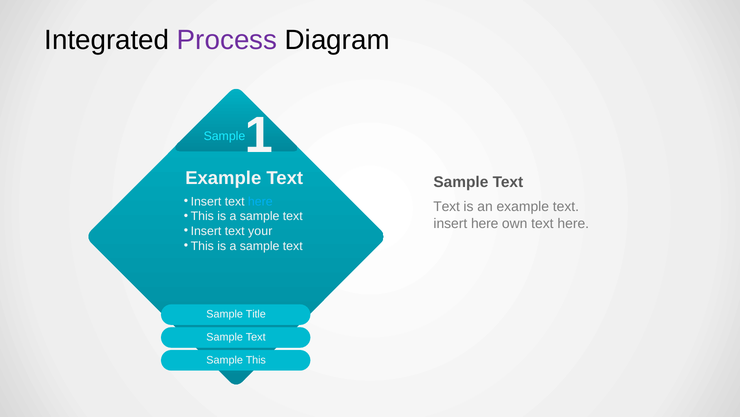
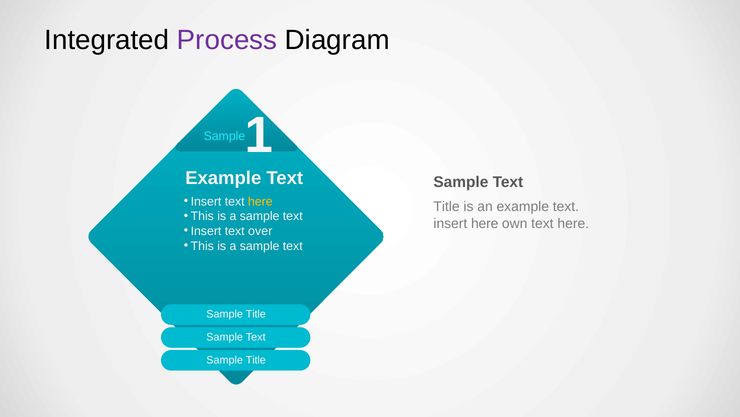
here at (260, 201) colour: light blue -> yellow
Text at (447, 206): Text -> Title
your: your -> over
This at (256, 359): This -> Title
